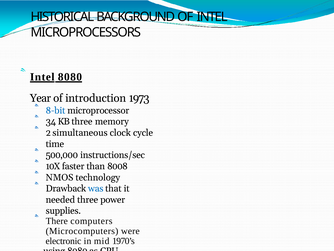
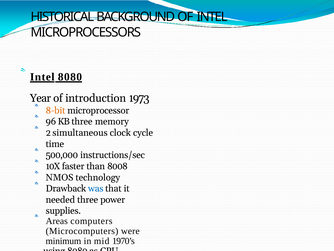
8-bit colour: blue -> orange
34: 34 -> 96
There: There -> Areas
electronic: electronic -> minimum
